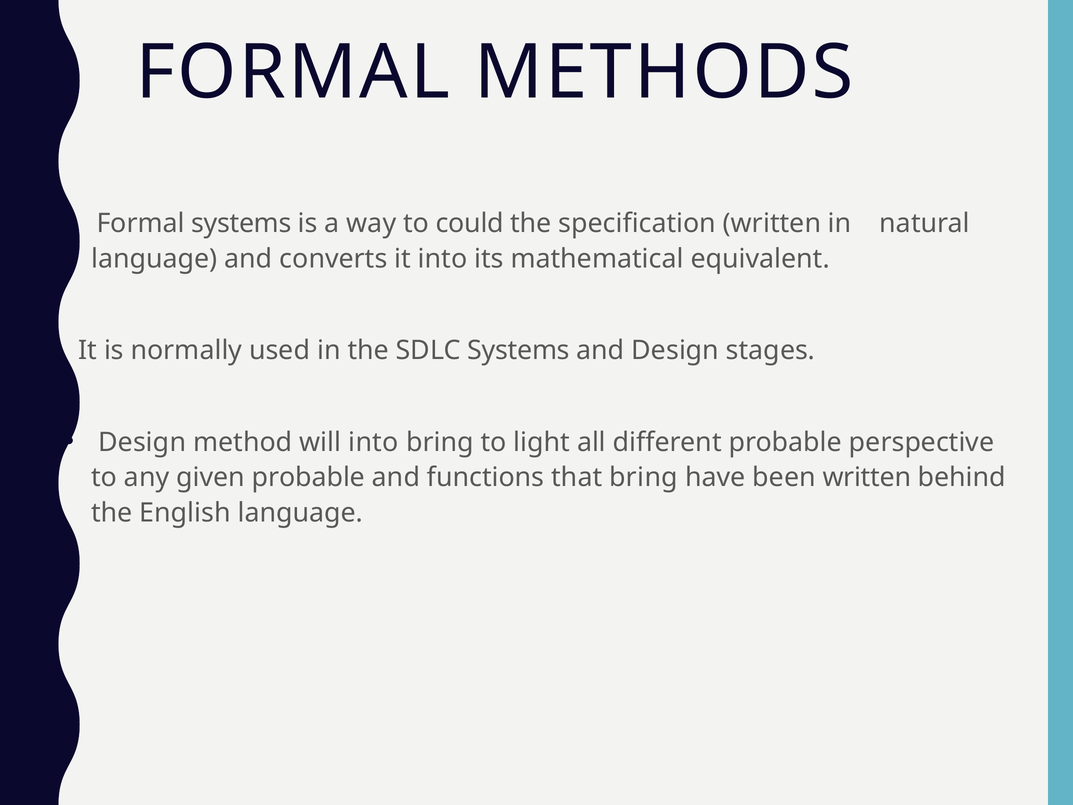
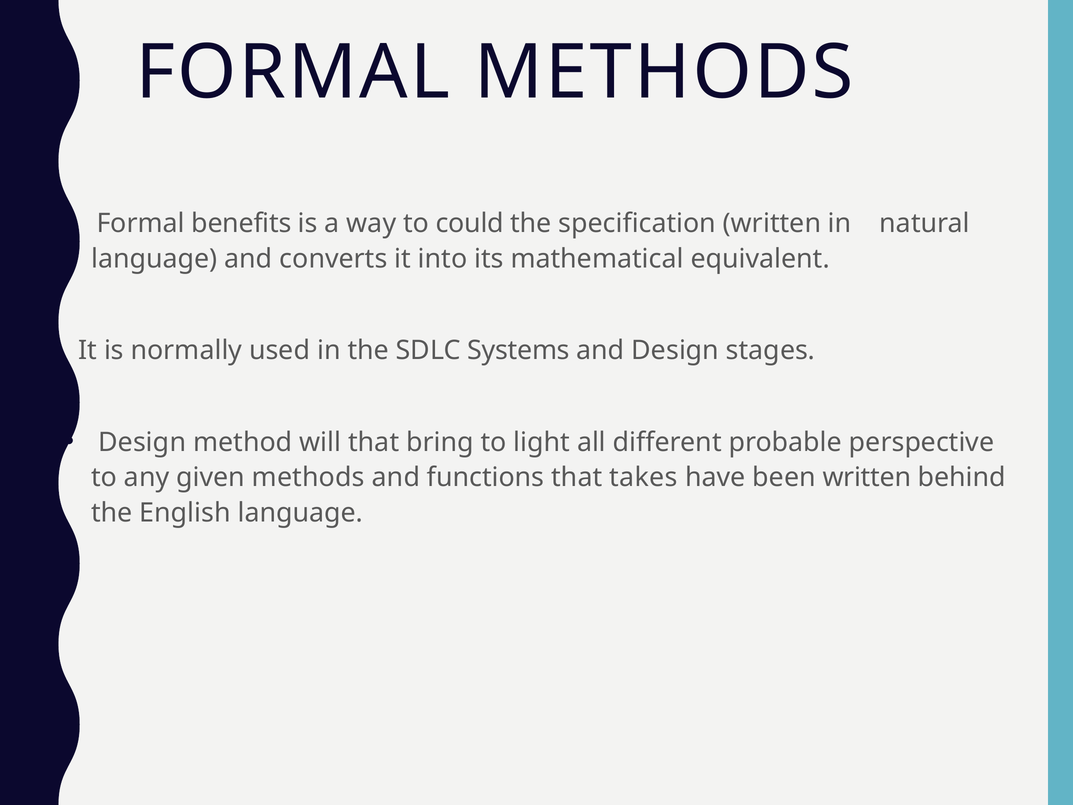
Formal systems: systems -> benefits
will into: into -> that
given probable: probable -> methods
that bring: bring -> takes
